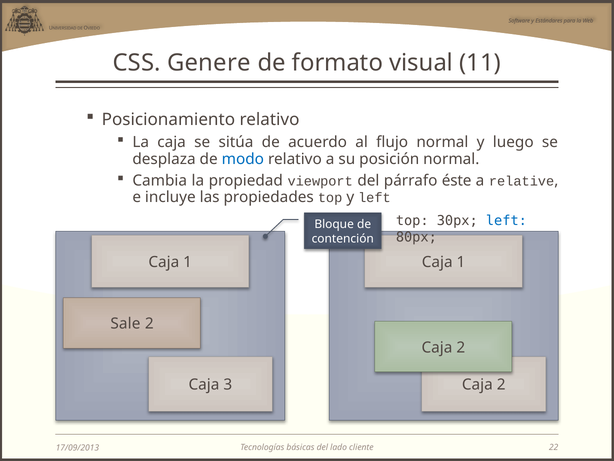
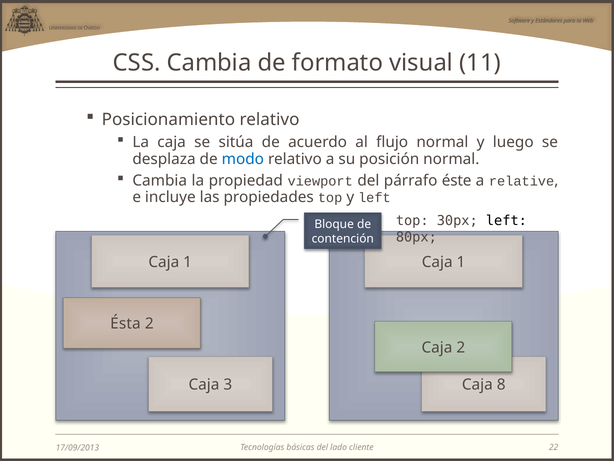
CSS Genere: Genere -> Cambia
left at (506, 221) colour: blue -> black
Sale: Sale -> Ésta
2 at (501, 385): 2 -> 8
